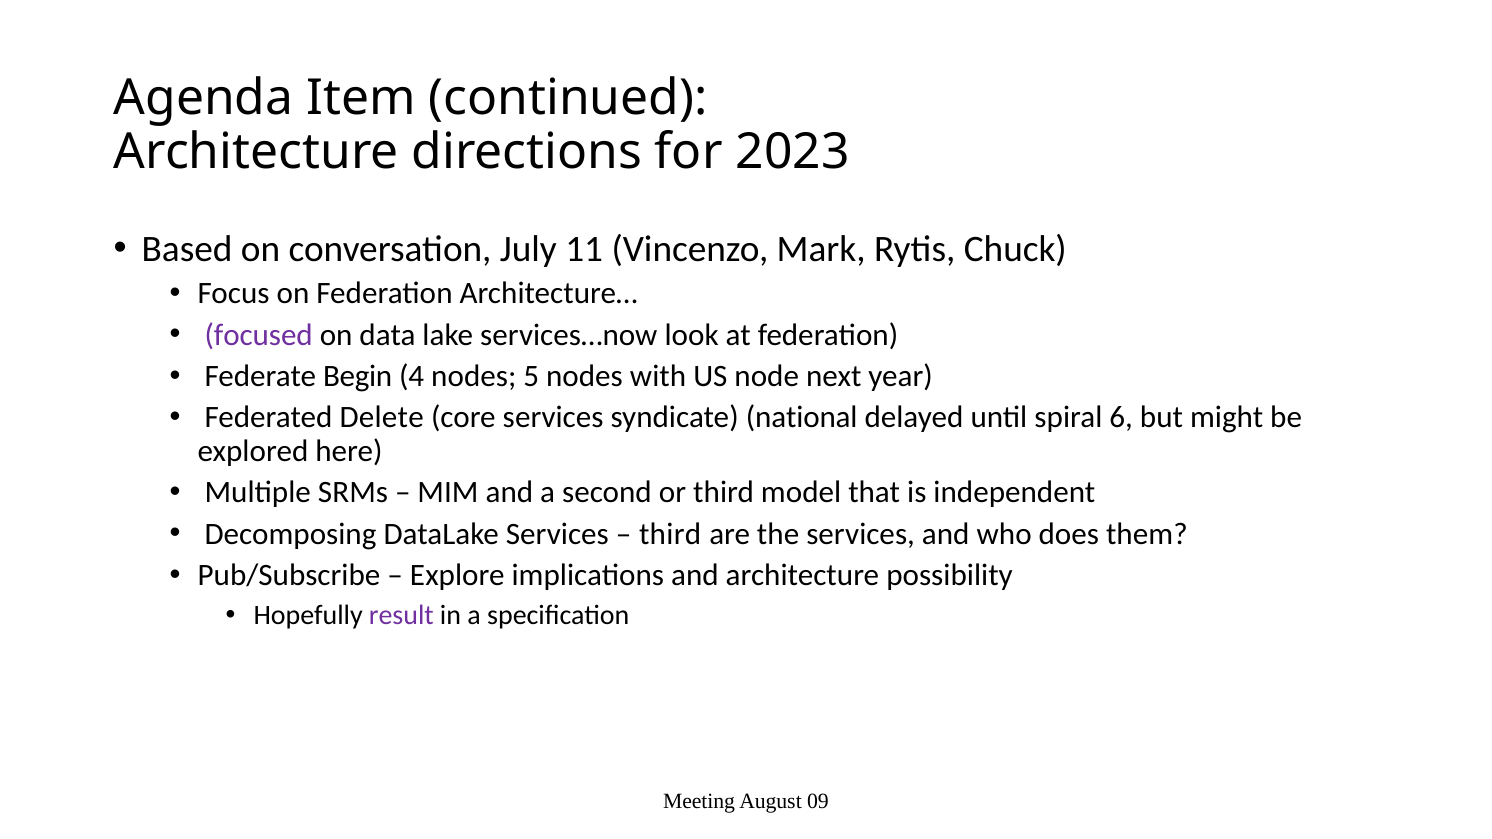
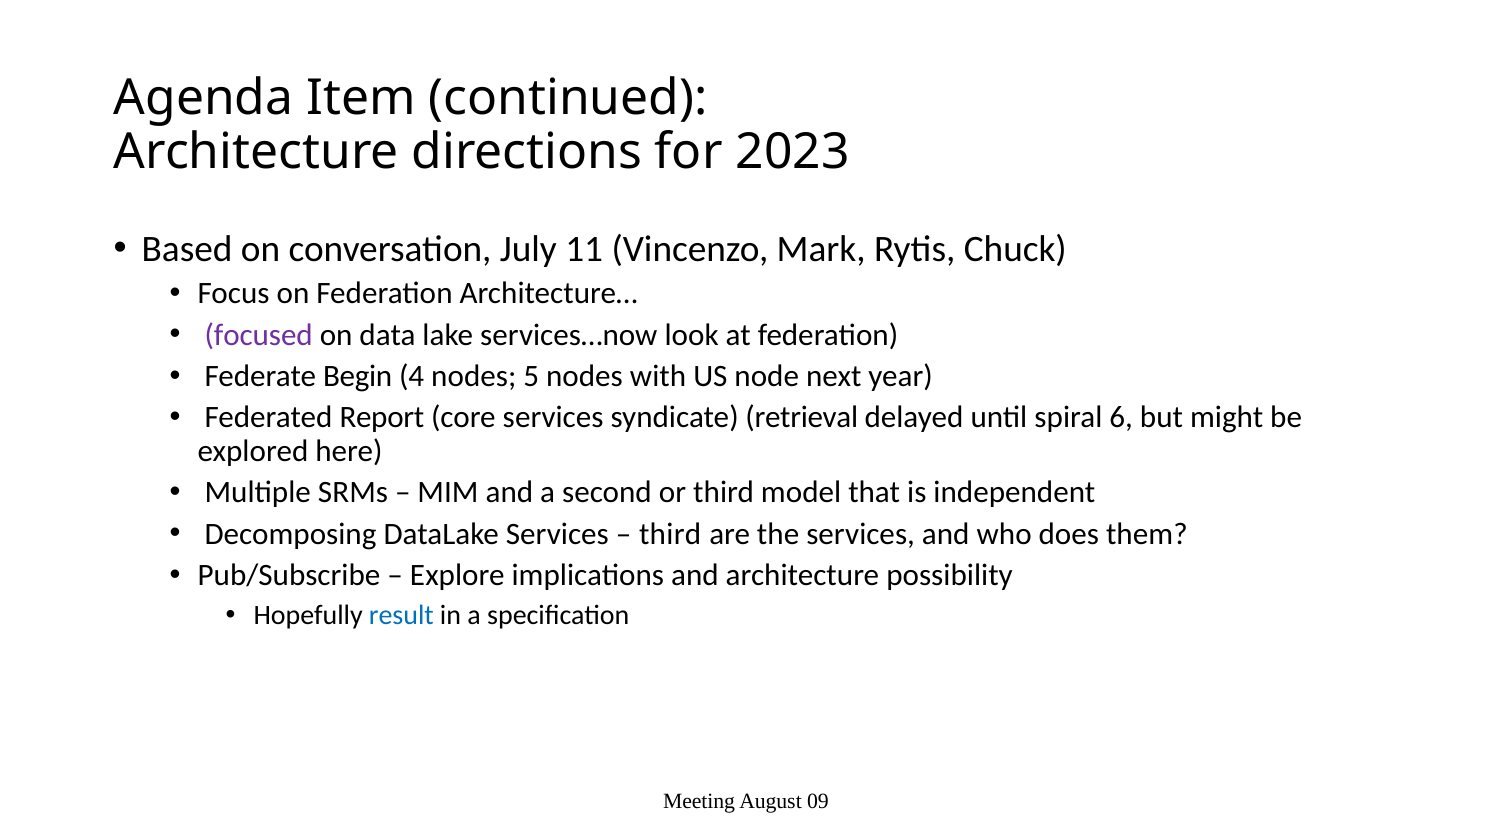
Delete: Delete -> Report
national: national -> retrieval
result colour: purple -> blue
